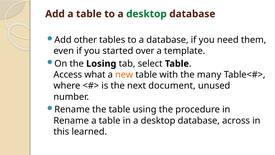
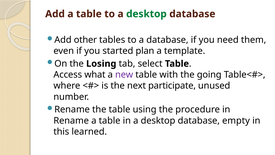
over: over -> plan
new colour: orange -> purple
many: many -> going
document: document -> participate
across: across -> empty
